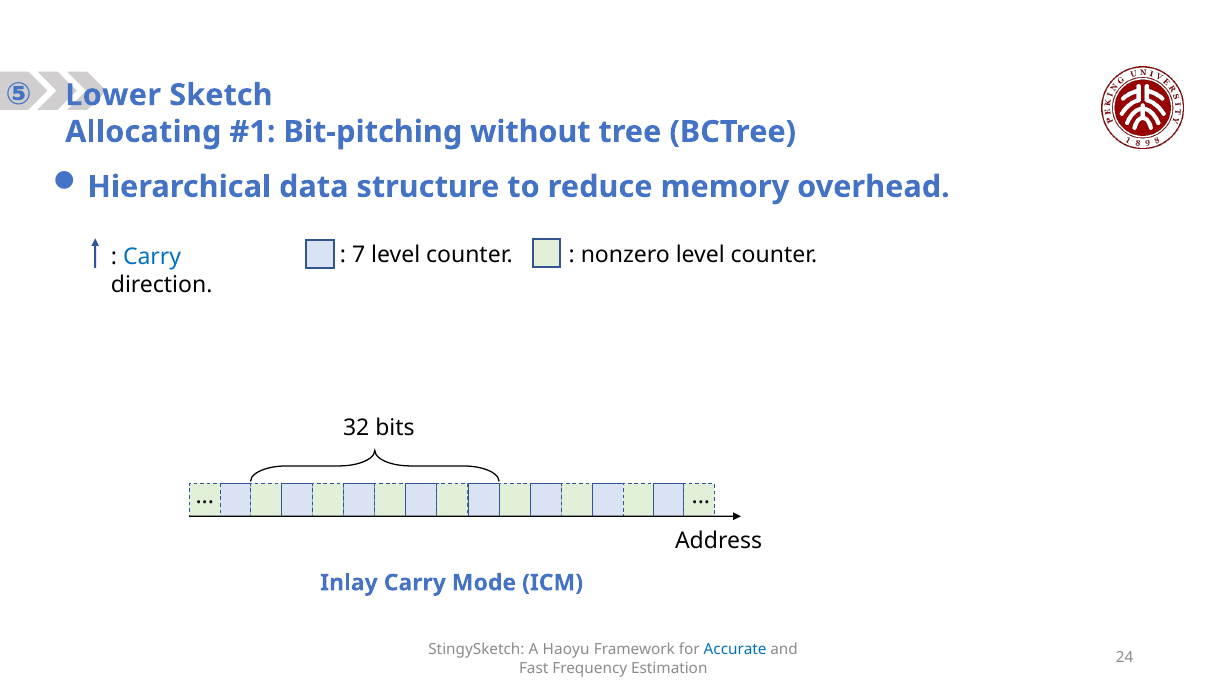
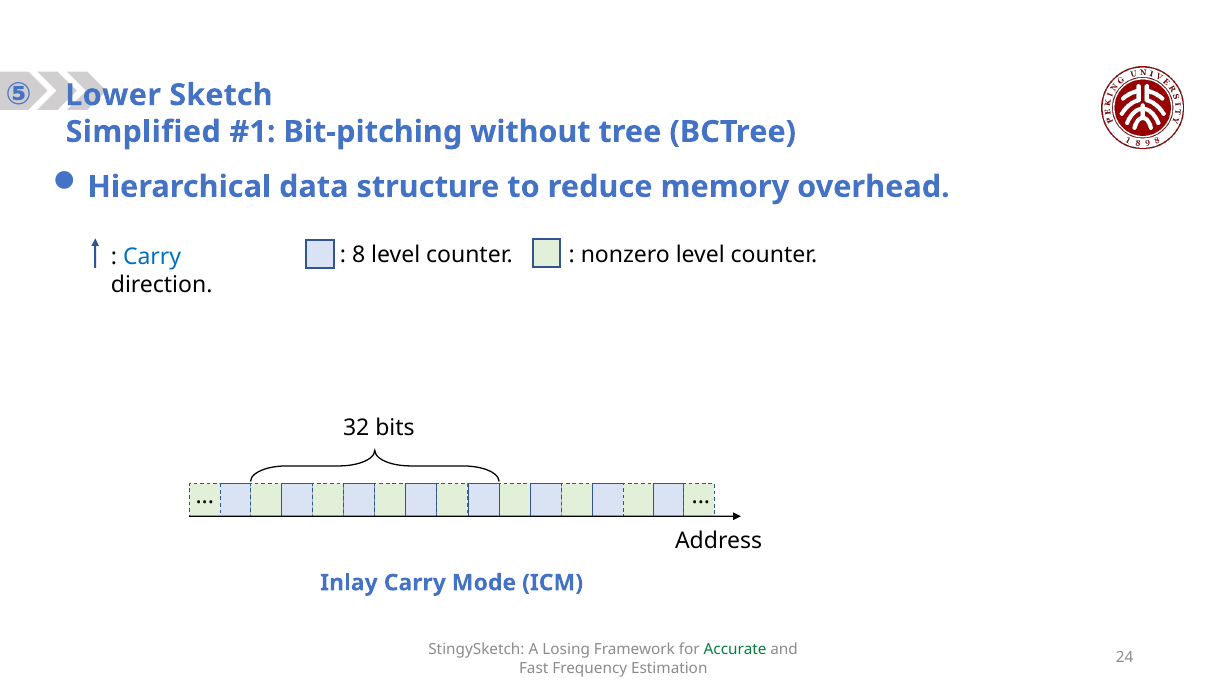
Allocating: Allocating -> Simplified
7: 7 -> 8
Haoyu: Haoyu -> Losing
Accurate colour: blue -> green
